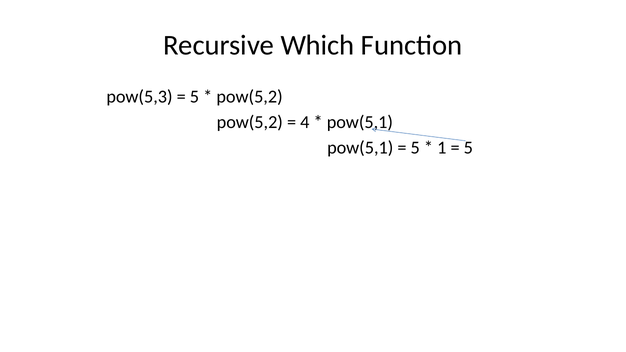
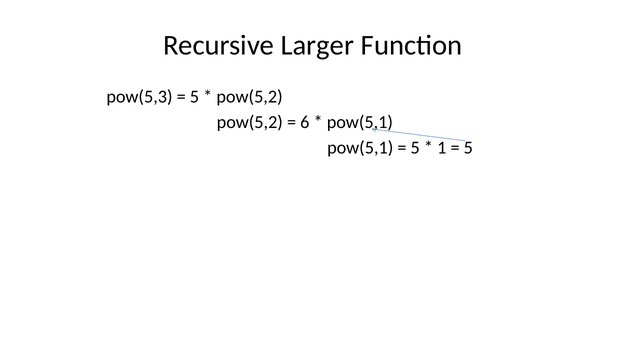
Which: Which -> Larger
4: 4 -> 6
